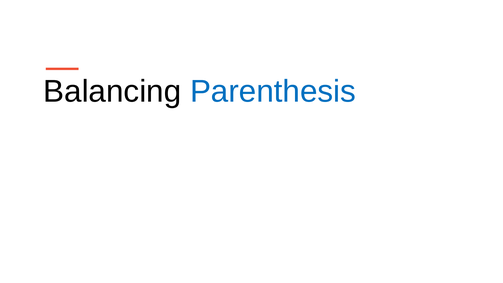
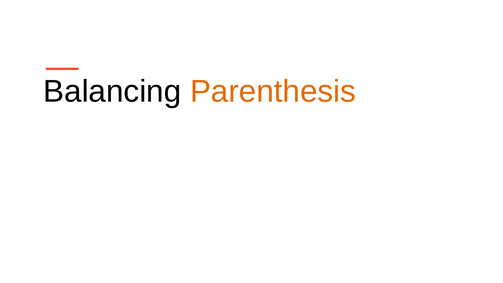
Parenthesis colour: blue -> orange
